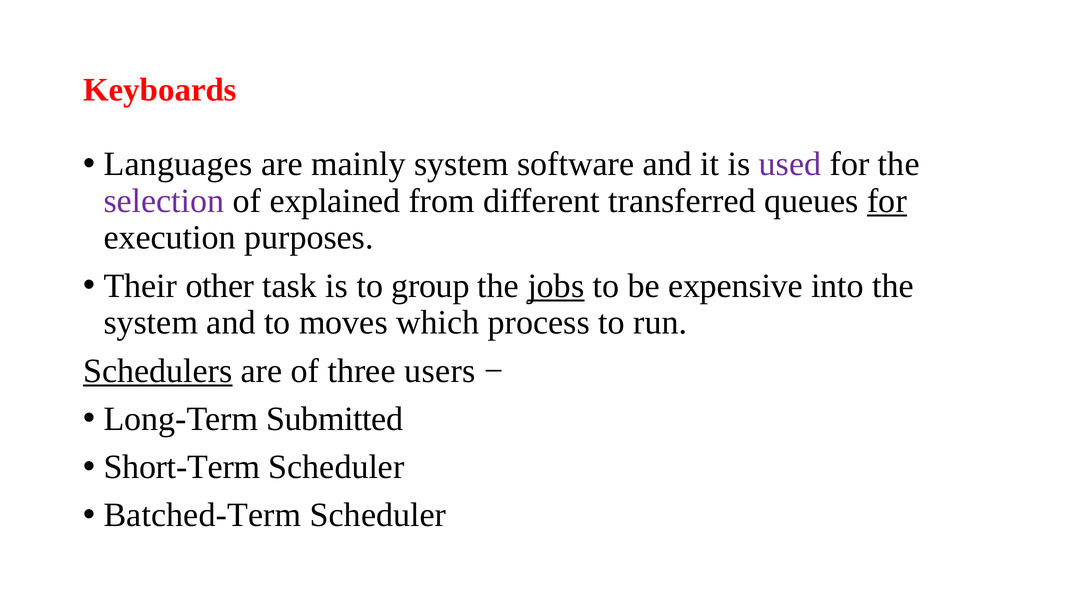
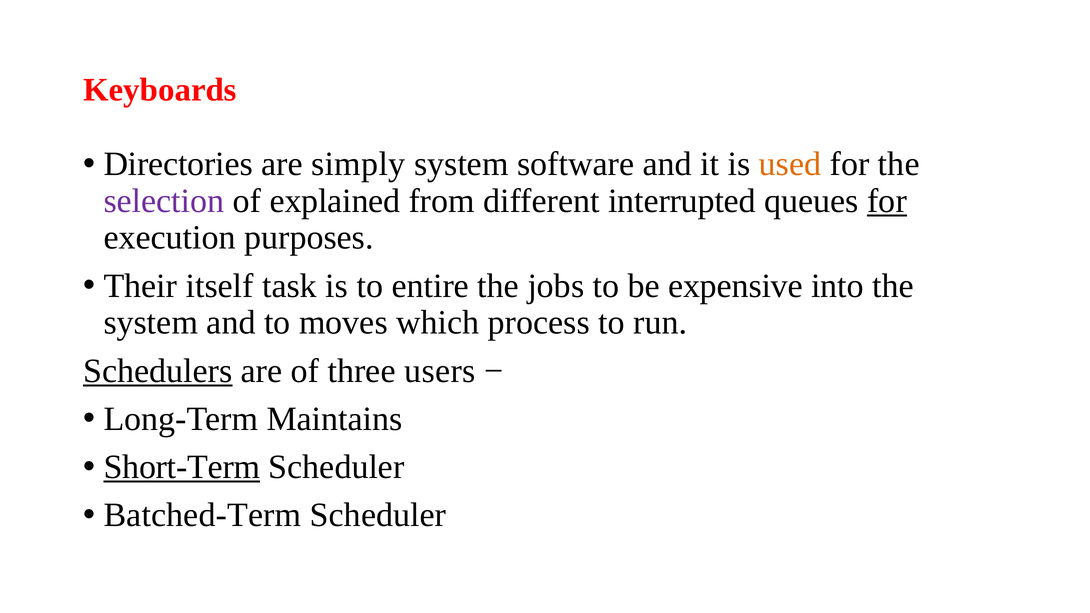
Languages: Languages -> Directories
mainly: mainly -> simply
used colour: purple -> orange
transferred: transferred -> interrupted
other: other -> itself
group: group -> entire
jobs underline: present -> none
Submitted: Submitted -> Maintains
Short-Term underline: none -> present
